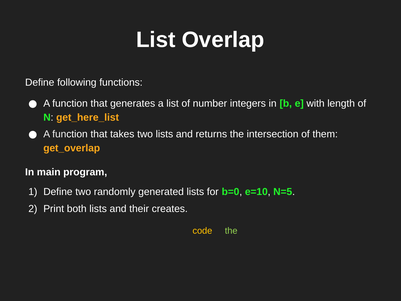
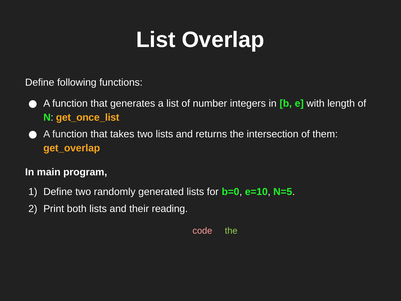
get_here_list: get_here_list -> get_once_list
creates: creates -> reading
code colour: yellow -> pink
